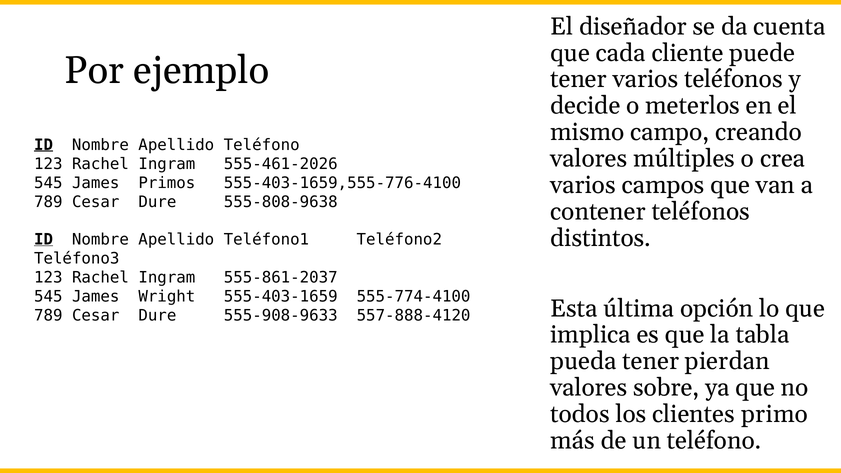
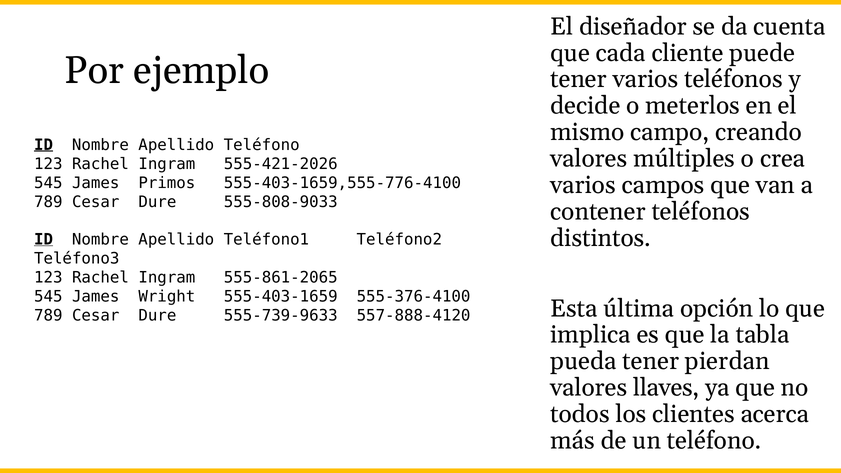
555-461-2026: 555-461-2026 -> 555-421-2026
555-808-9638: 555-808-9638 -> 555-808-9033
555-861-2037: 555-861-2037 -> 555-861-2065
555-774-4100: 555-774-4100 -> 555-376-4100
555-908-9633: 555-908-9633 -> 555-739-9633
sobre: sobre -> llaves
primo: primo -> acerca
